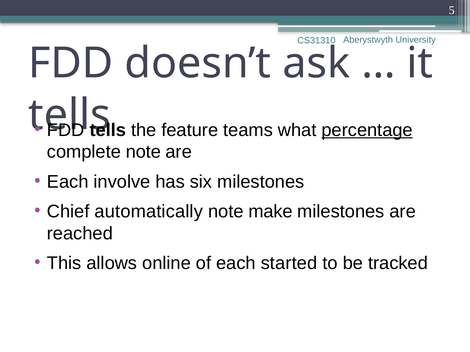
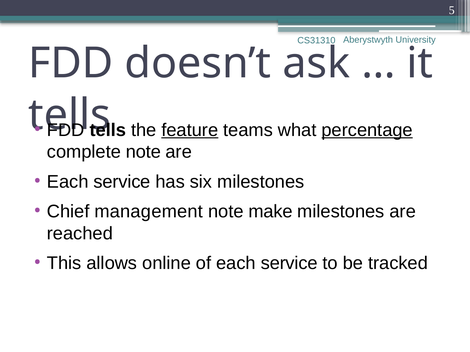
feature underline: none -> present
involve at (122, 182): involve -> service
automatically: automatically -> management
of each started: started -> service
